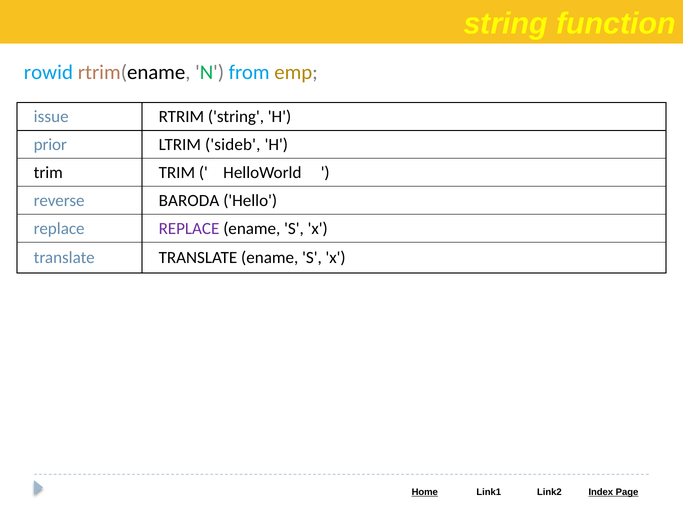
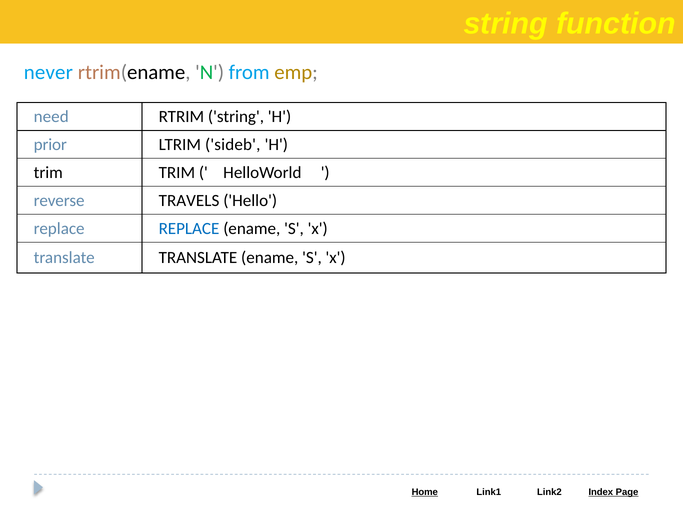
rowid: rowid -> never
issue: issue -> need
BARODA: BARODA -> TRAVELS
REPLACE at (189, 228) colour: purple -> blue
